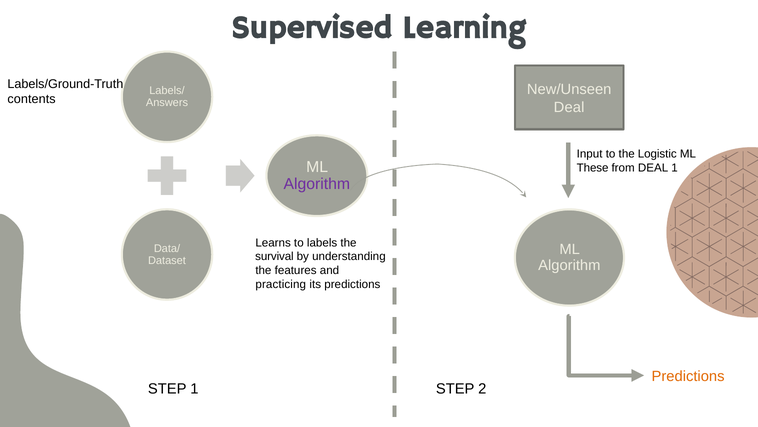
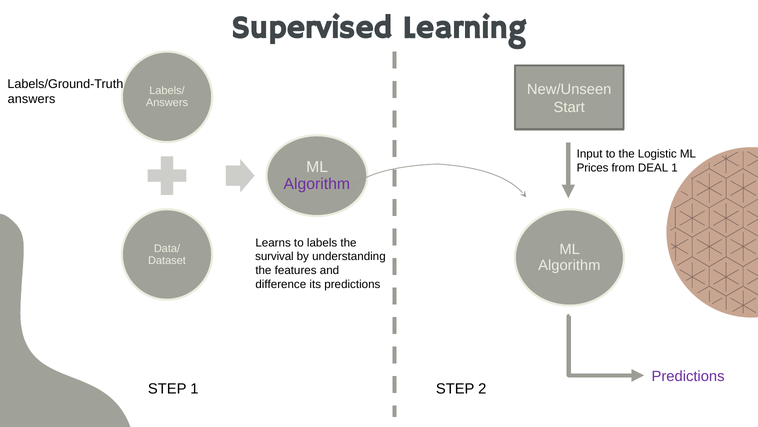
contents at (32, 99): contents -> answers
Deal at (569, 107): Deal -> Start
These: These -> Prices
practicing: practicing -> difference
Predictions at (688, 376) colour: orange -> purple
